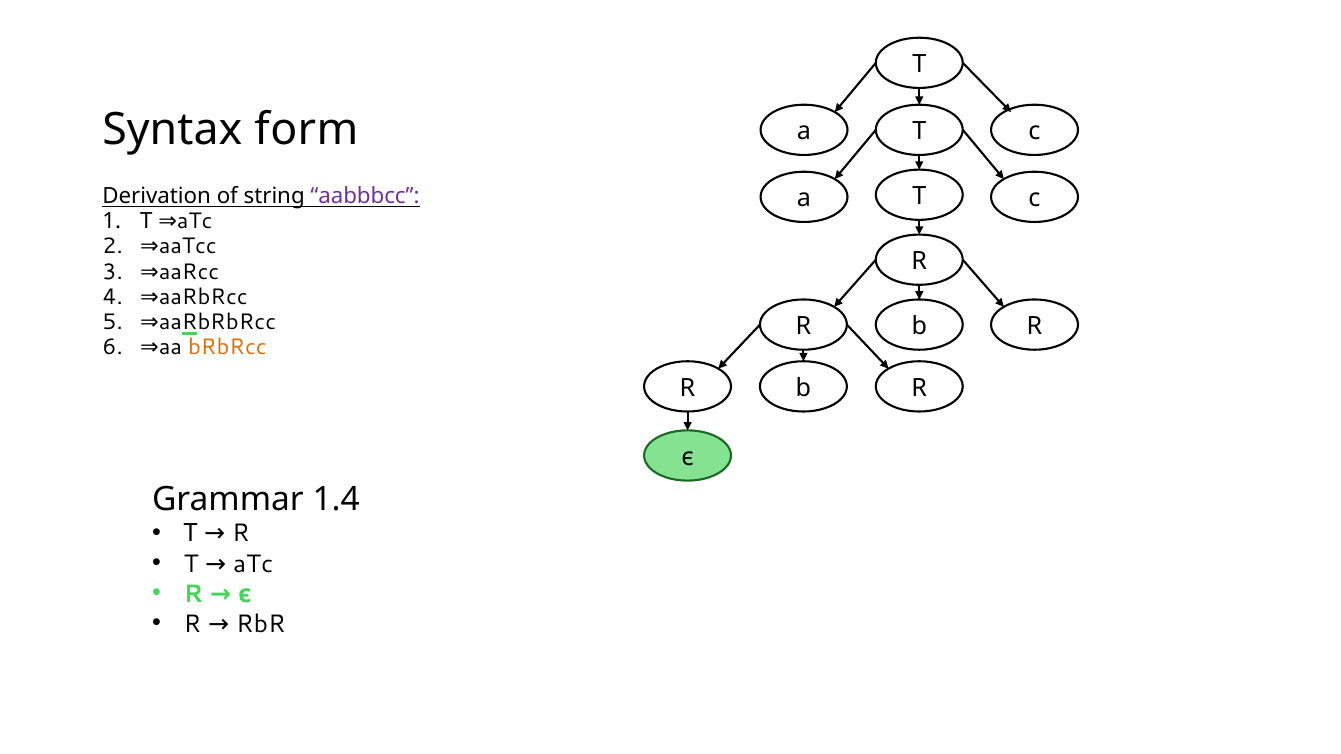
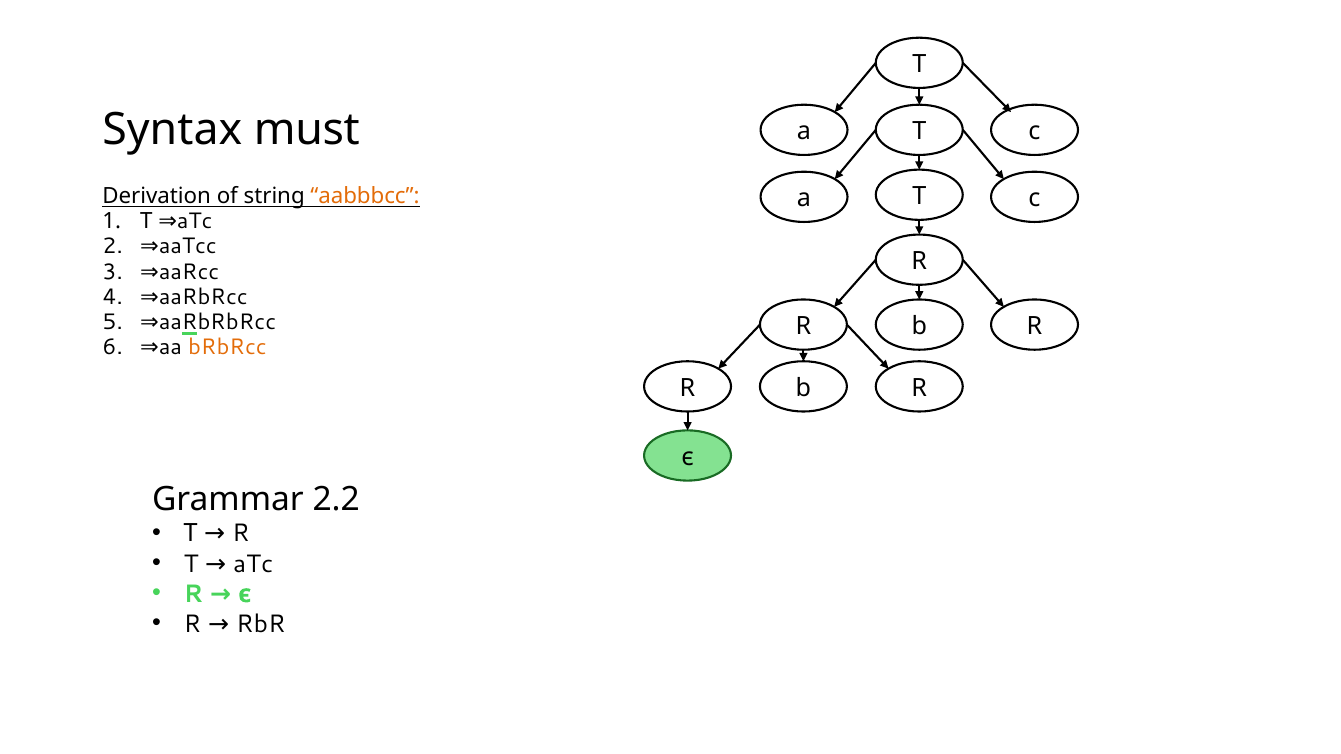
form: form -> must
aabbbcc colour: purple -> orange
1.4: 1.4 -> 2.2
